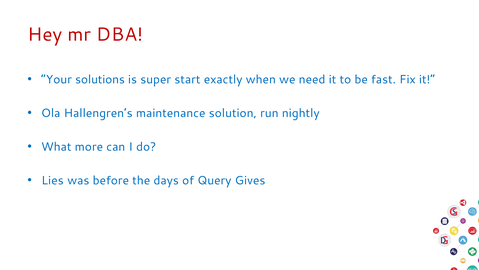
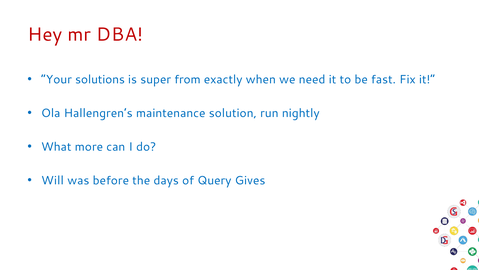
start: start -> from
Lies: Lies -> Will
